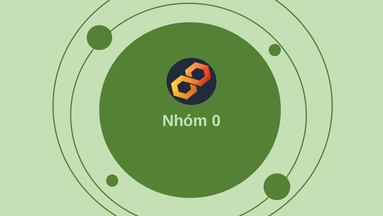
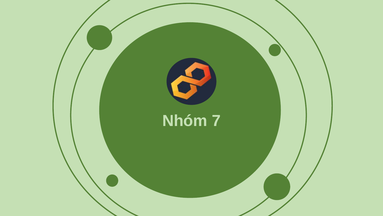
0: 0 -> 7
